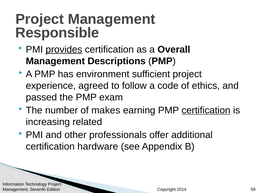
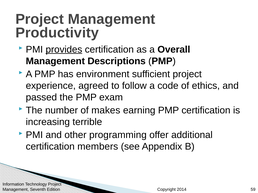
Responsible: Responsible -> Productivity
certification at (206, 111) underline: present -> none
related: related -> terrible
professionals: professionals -> programming
hardware: hardware -> members
